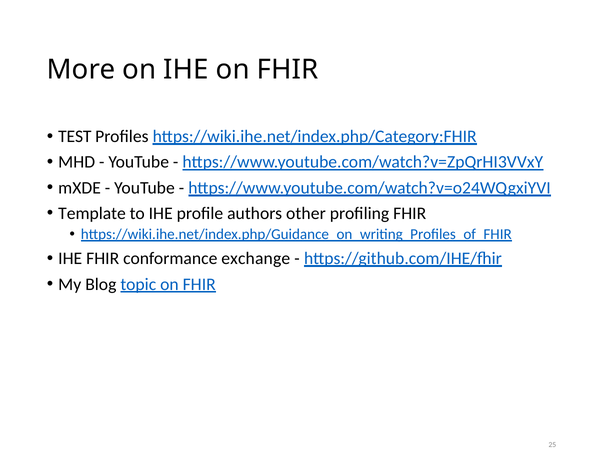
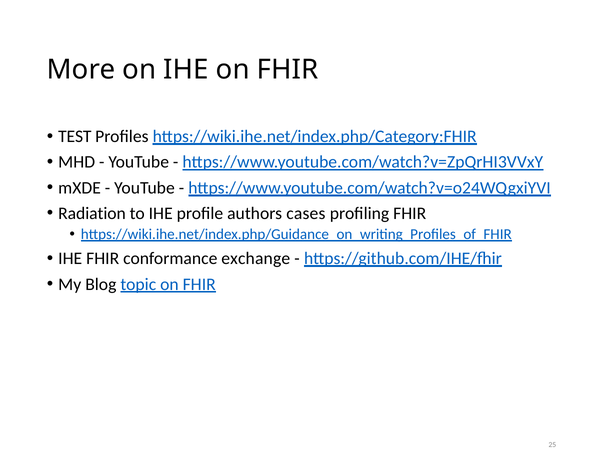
Template: Template -> Radiation
other: other -> cases
